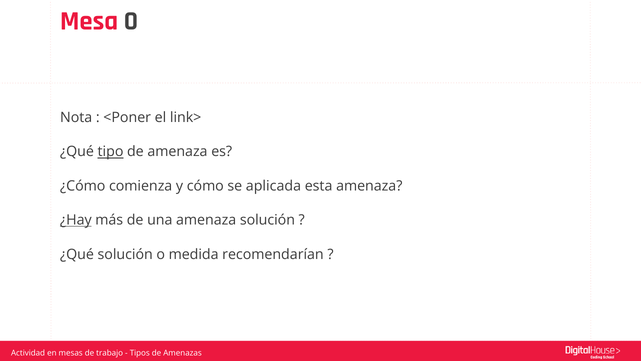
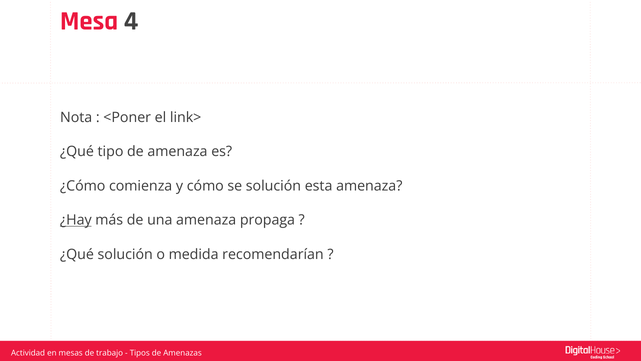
0: 0 -> 4
tipo underline: present -> none
se aplicada: aplicada -> solución
amenaza solución: solución -> propaga
